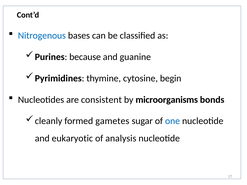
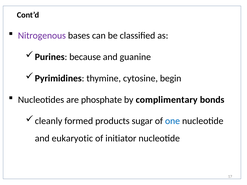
Nitrogenous colour: blue -> purple
consistent: consistent -> phosphate
microorganisms: microorganisms -> complimentary
gametes: gametes -> products
analysis: analysis -> initiator
